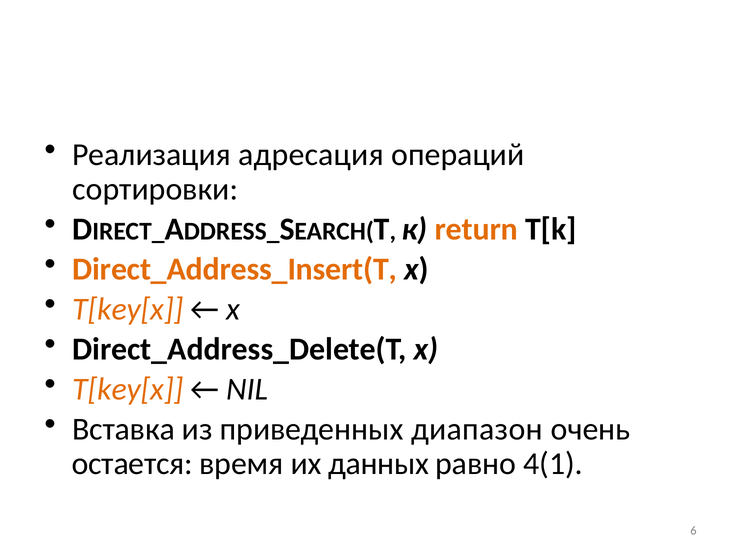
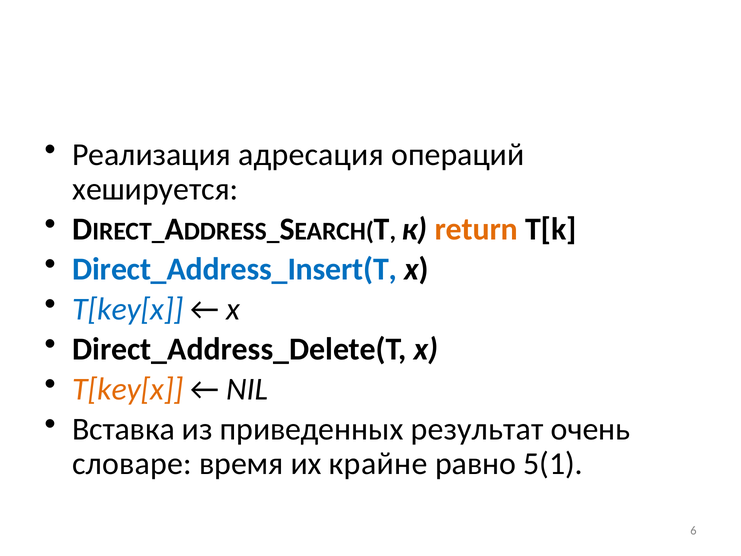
сортировки: сортировки -> хешируется
Direct_Address_Insert(T colour: orange -> blue
T[key[x at (128, 309) colour: orange -> blue
диапазон: диапазон -> результат
остается: остается -> словаре
данных: данных -> крайне
4(1: 4(1 -> 5(1
